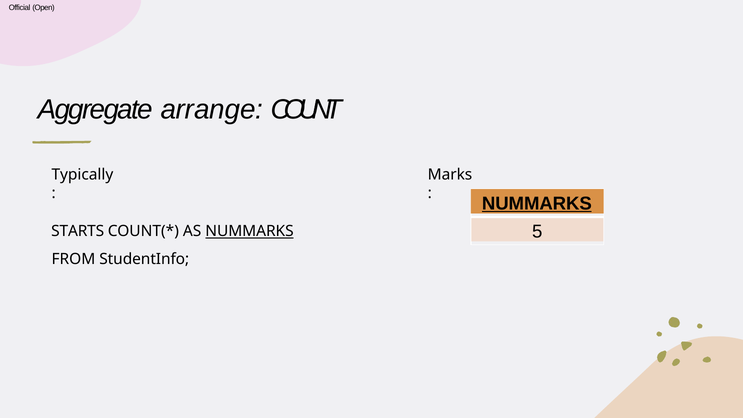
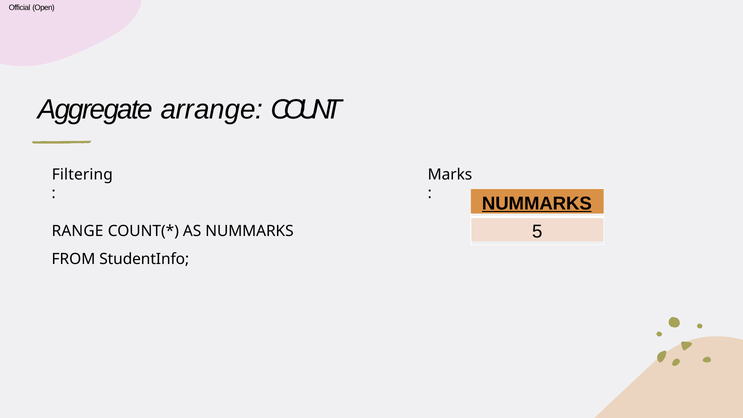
Typically: Typically -> Filtering
STARTS: STARTS -> RANGE
NUMMARKS at (249, 231) underline: present -> none
